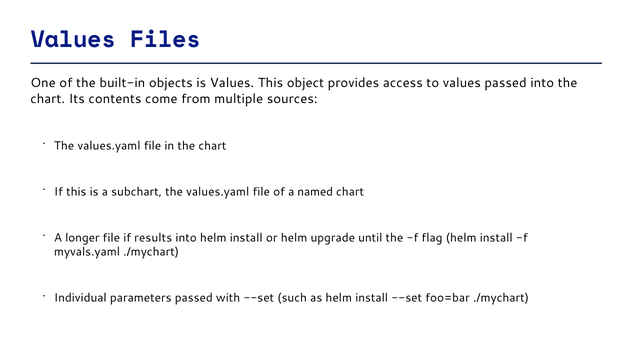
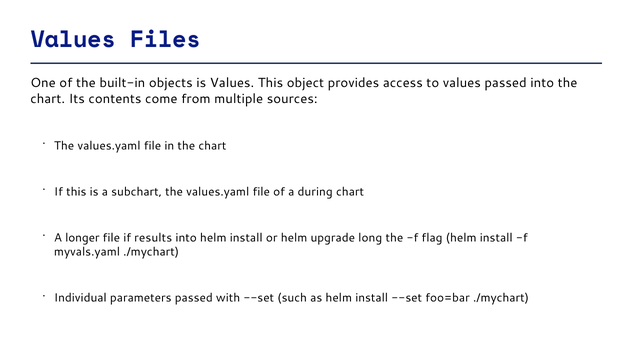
named: named -> during
until: until -> long
